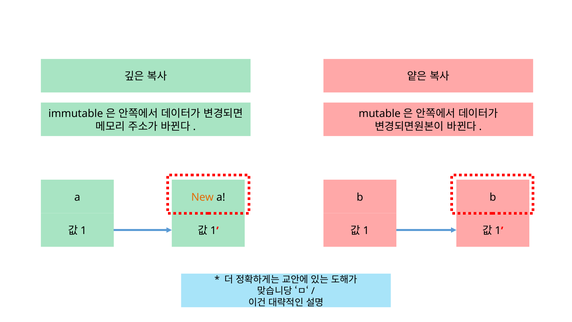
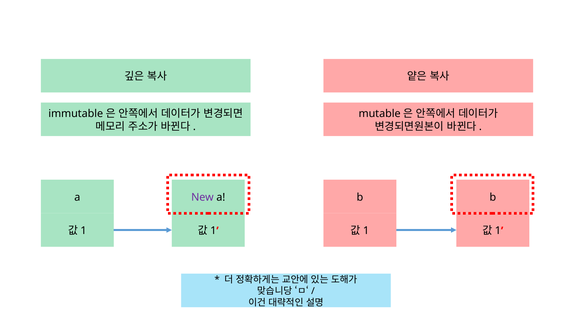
New colour: orange -> purple
